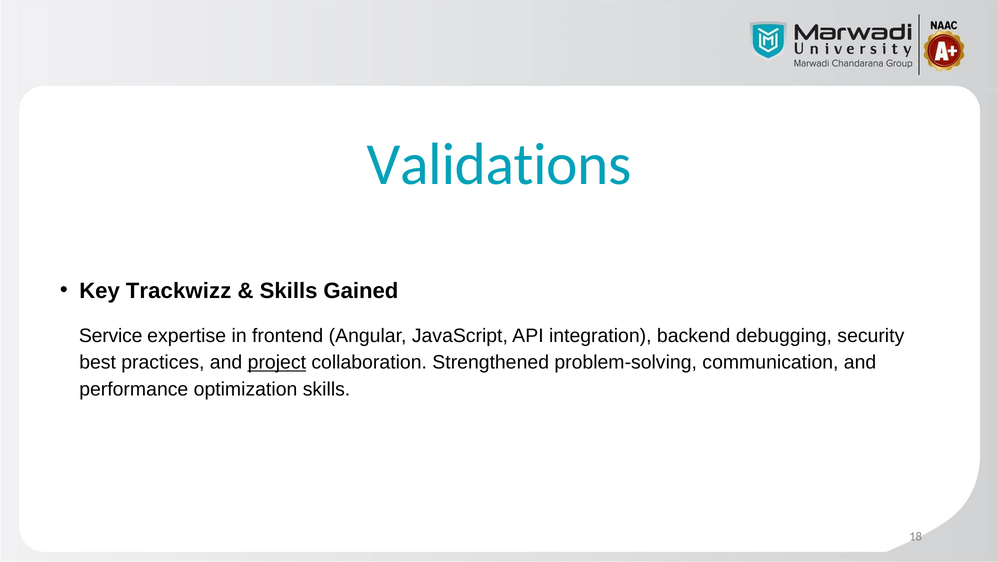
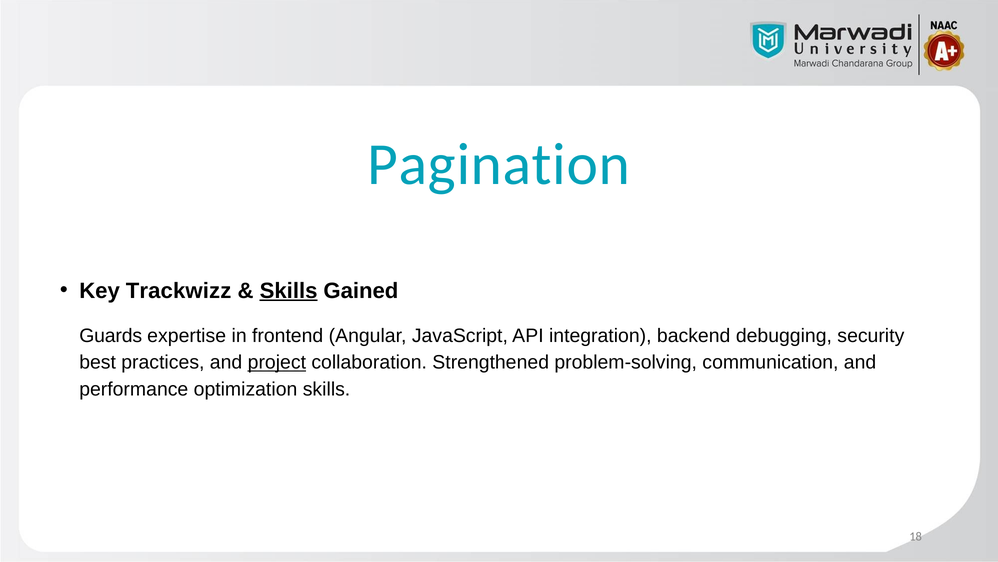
Validations: Validations -> Pagination
Skills at (289, 290) underline: none -> present
Service: Service -> Guards
